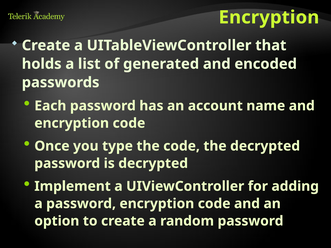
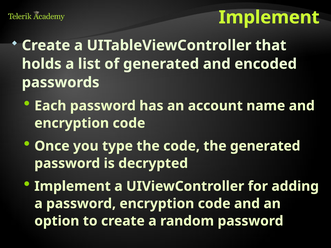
Encryption at (269, 17): Encryption -> Implement
the decrypted: decrypted -> generated
